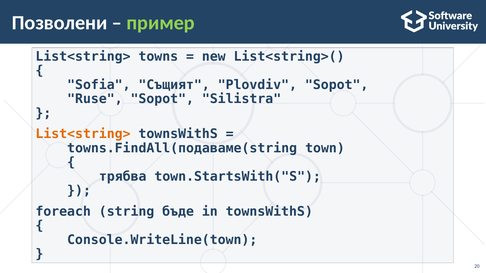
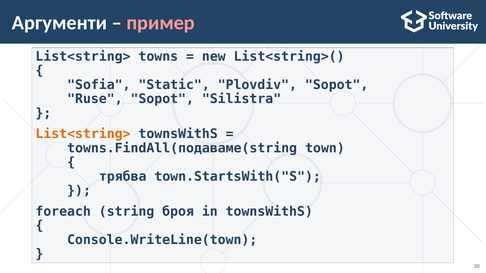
Позволени: Позволени -> Аргументи
пример colour: light green -> pink
Същият: Същият -> Static
бъде: бъде -> броя
